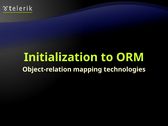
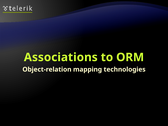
Initialization: Initialization -> Associations
